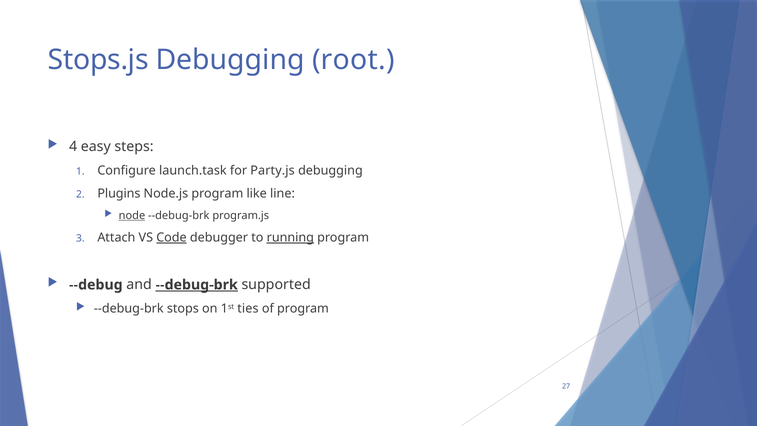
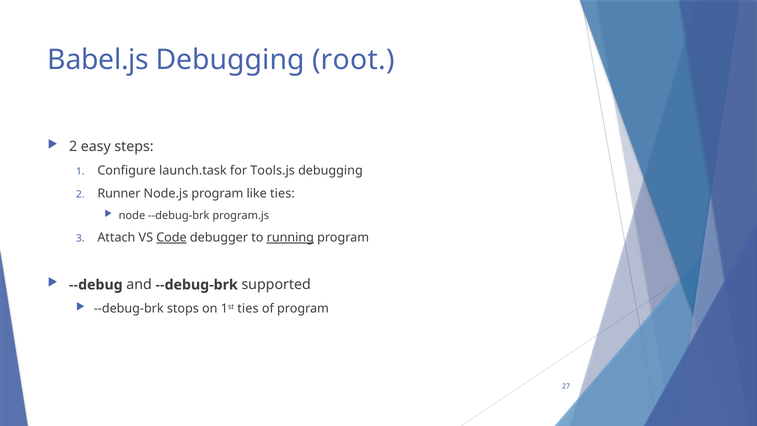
Stops.js: Stops.js -> Babel.js
4 at (73, 147): 4 -> 2
Party.js: Party.js -> Tools.js
Plugins: Plugins -> Runner
like line: line -> ties
node underline: present -> none
--debug-brk at (197, 285) underline: present -> none
